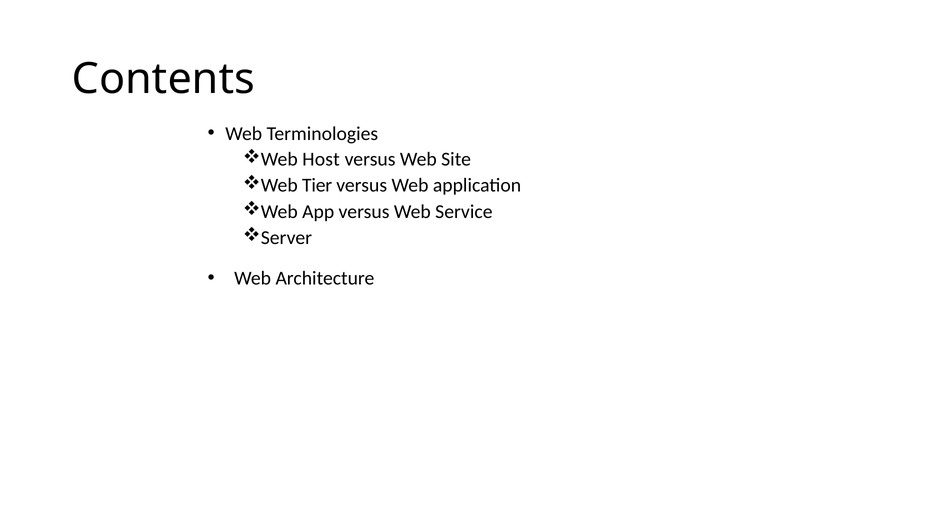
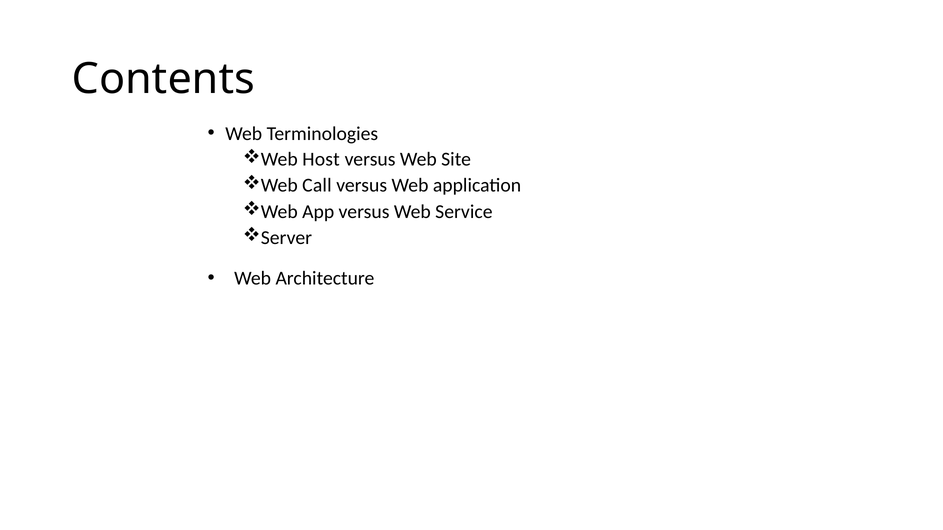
Tier: Tier -> Call
